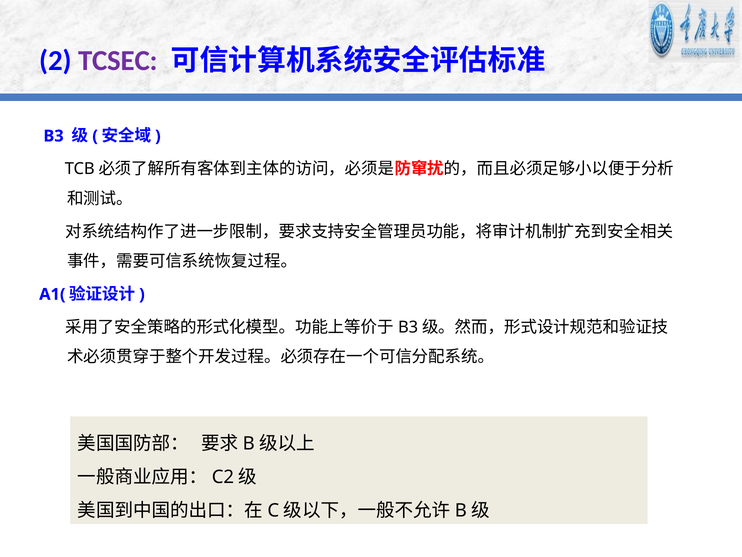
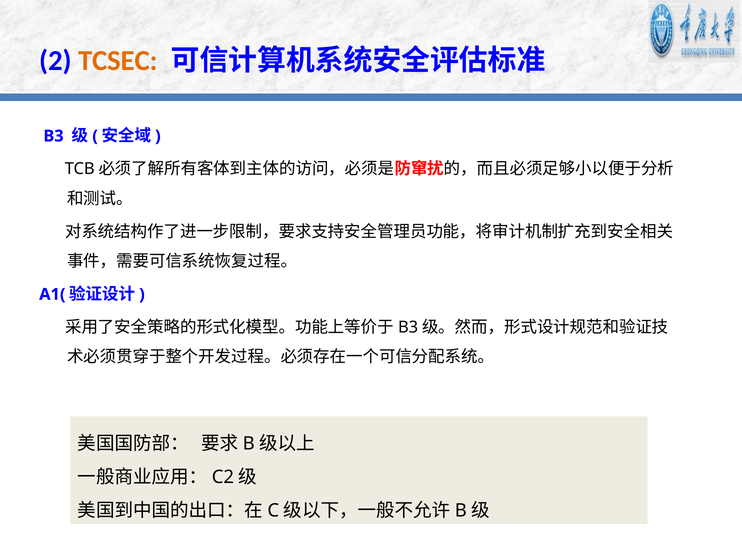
TCSEC colour: purple -> orange
